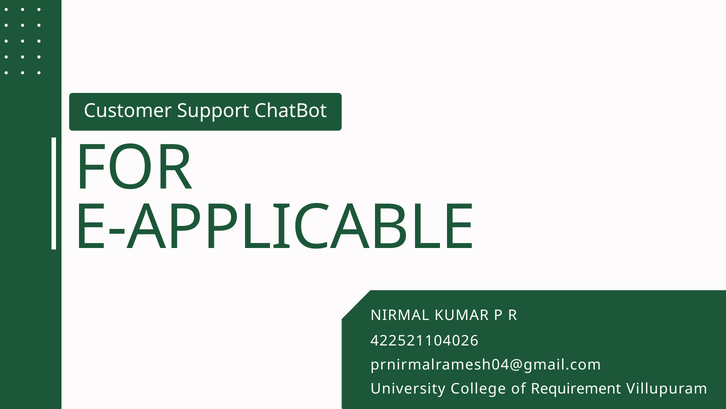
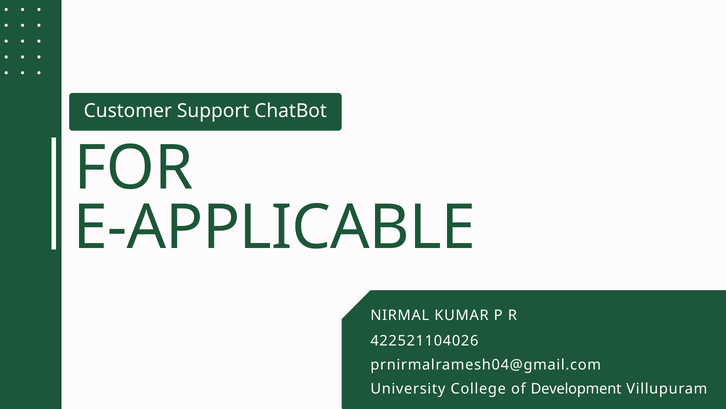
Requirement: Requirement -> Development
